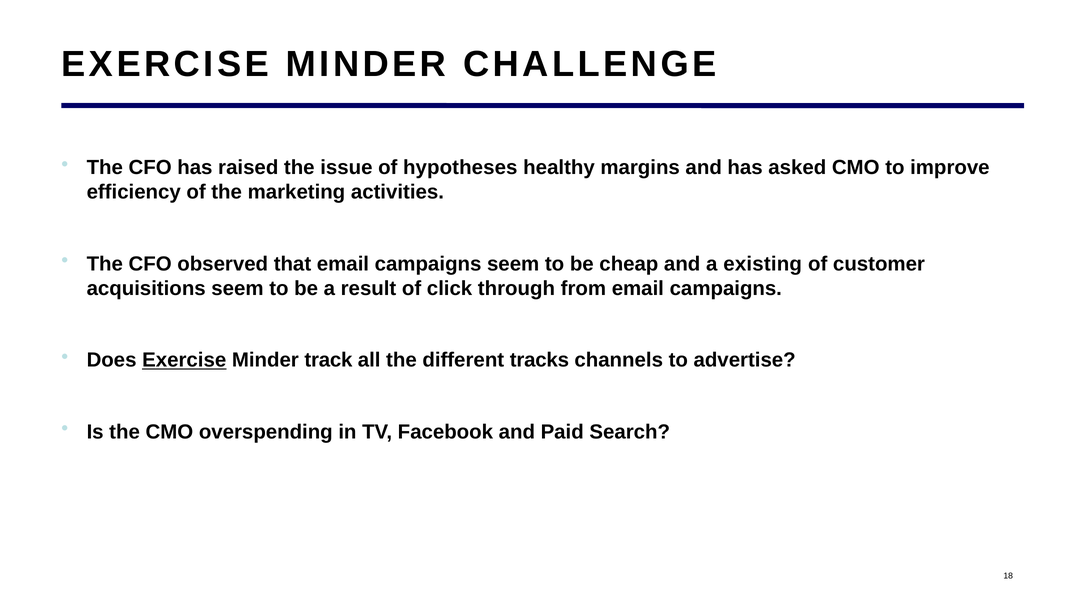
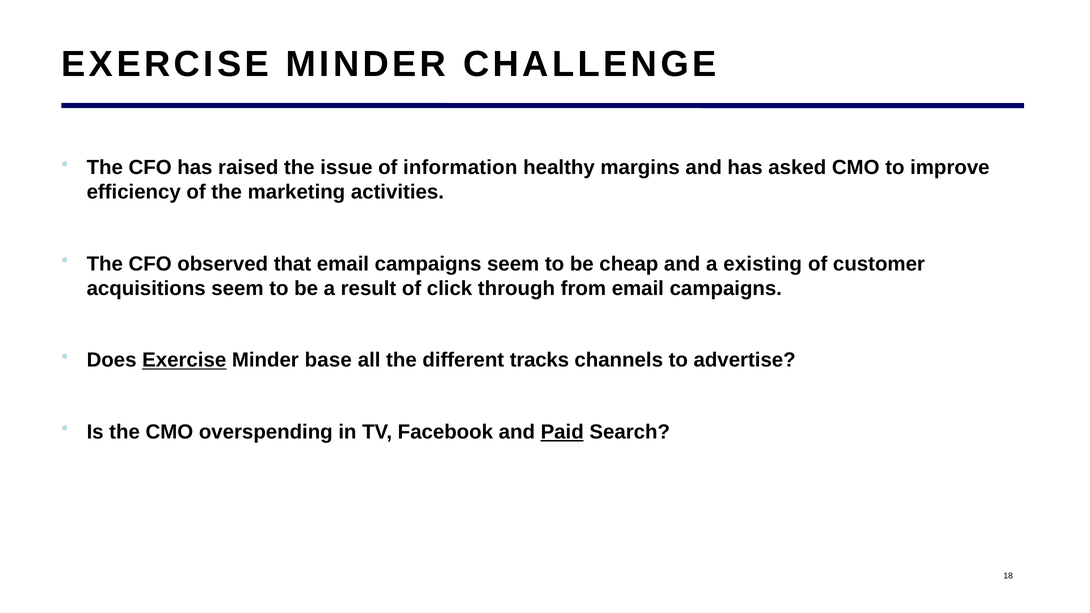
hypotheses: hypotheses -> information
track: track -> base
Paid underline: none -> present
